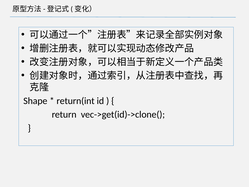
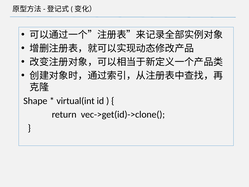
return(int: return(int -> virtual(int
